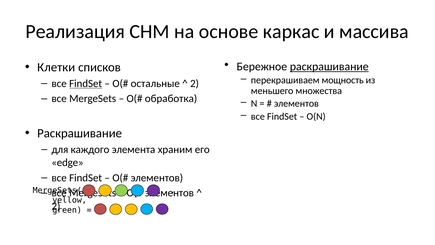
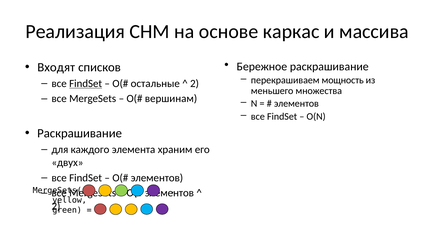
раскрашивание at (329, 67) underline: present -> none
Клетки: Клетки -> Входят
обработка: обработка -> вершинам
edge: edge -> двух
